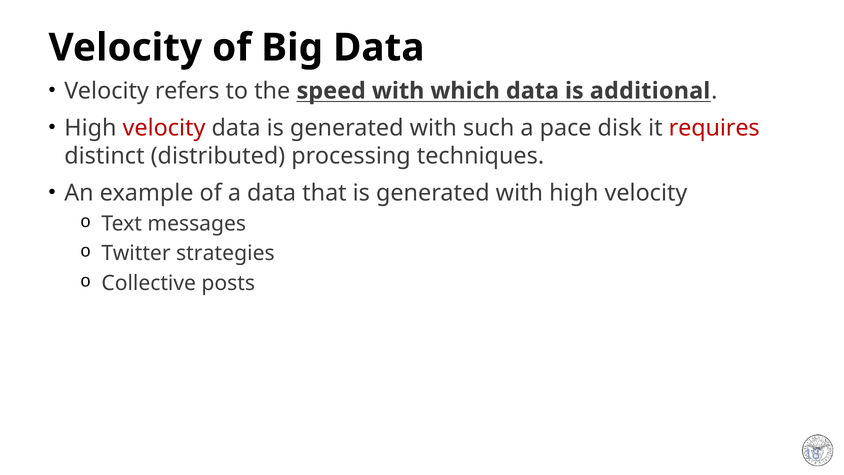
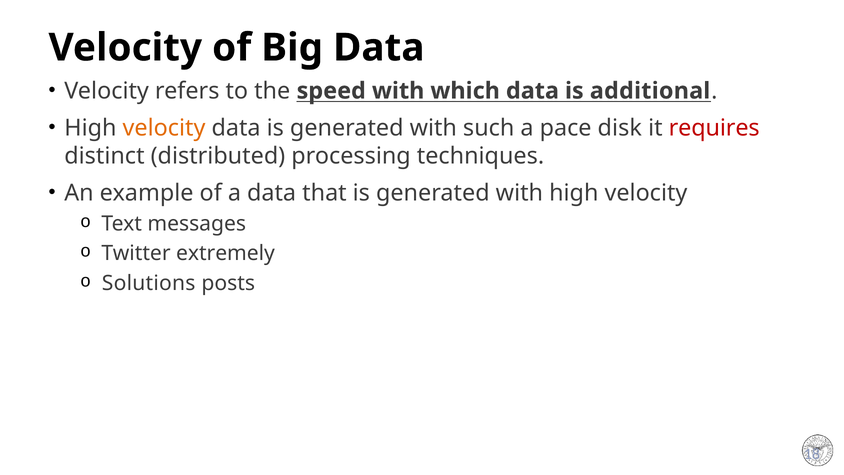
velocity at (164, 128) colour: red -> orange
strategies: strategies -> extremely
Collective: Collective -> Solutions
